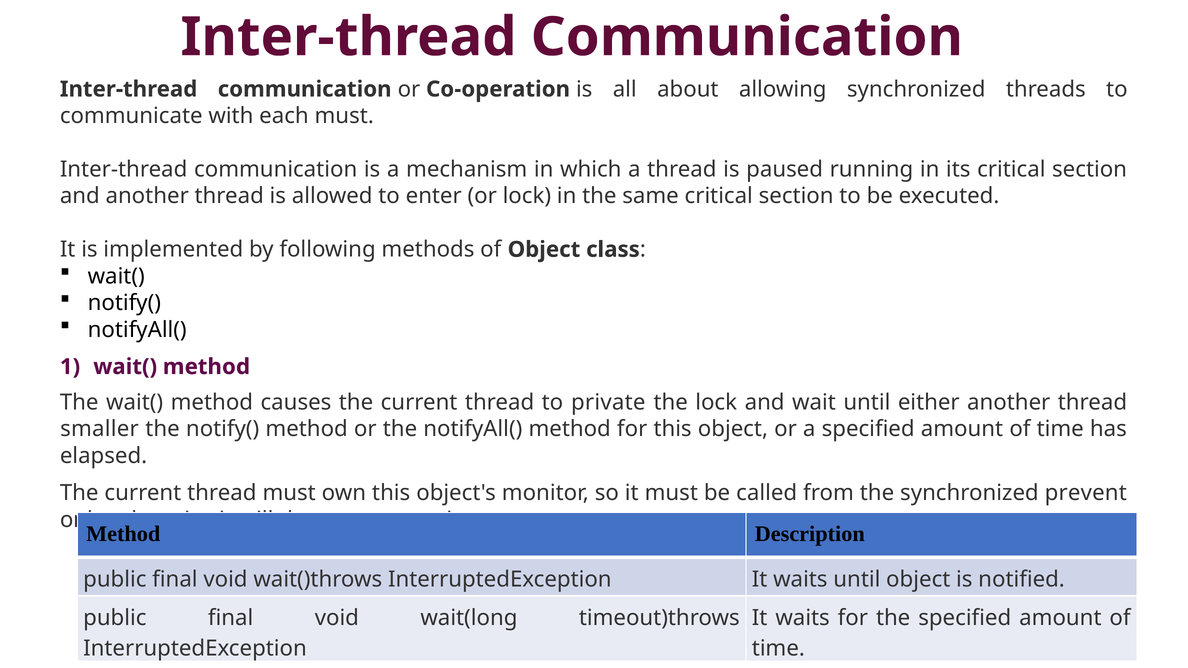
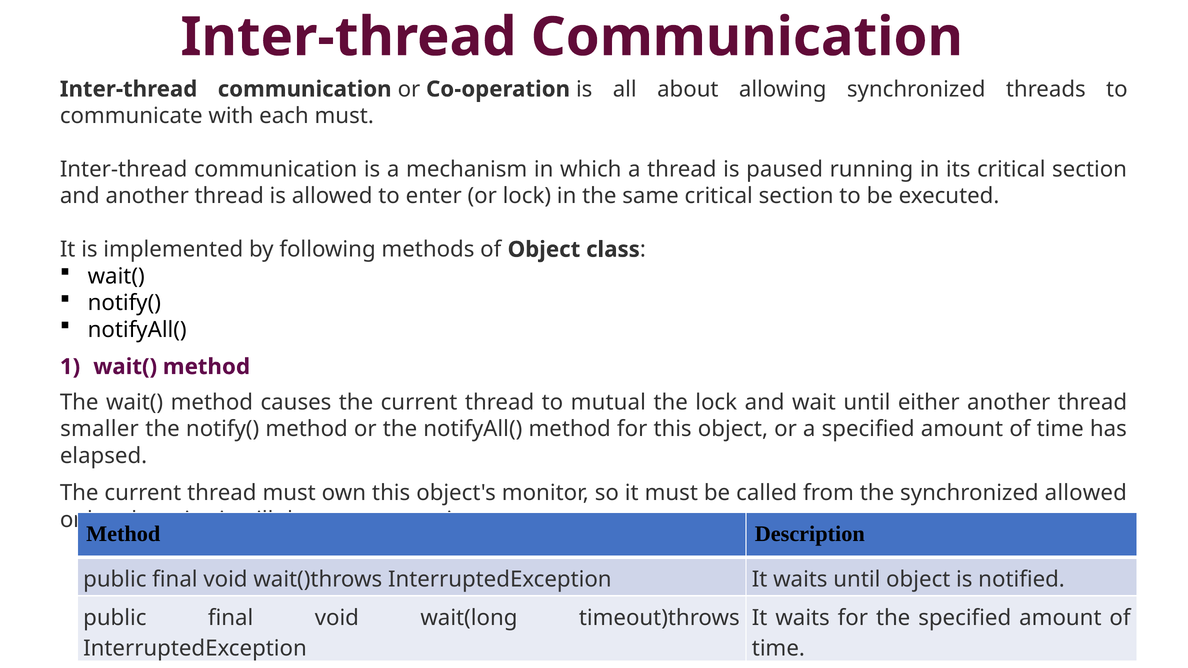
private: private -> mutual
synchronized prevent: prevent -> allowed
